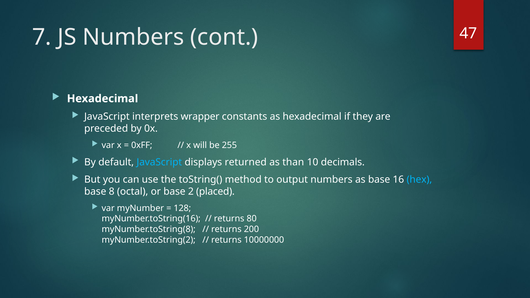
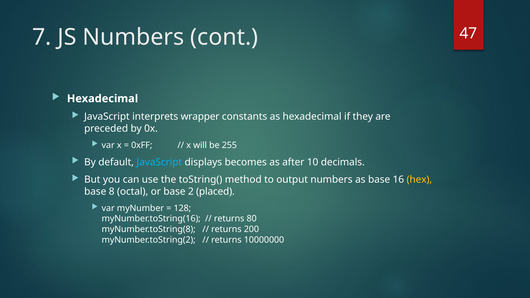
returned: returned -> becomes
than: than -> after
hex colour: light blue -> yellow
